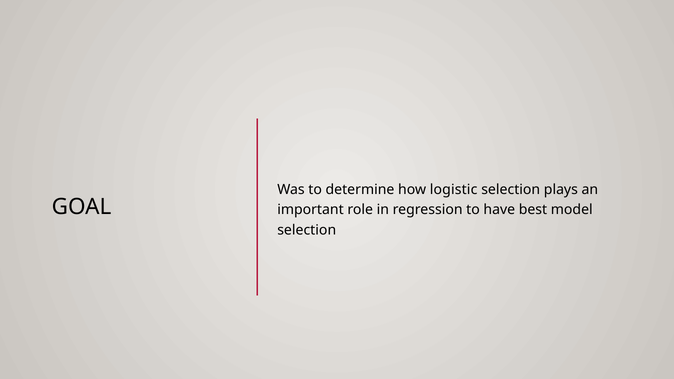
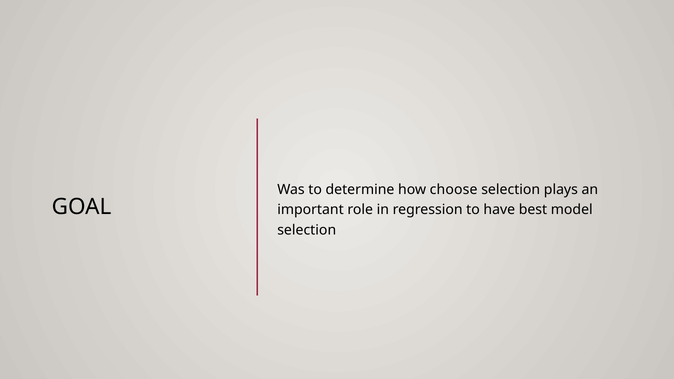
logistic: logistic -> choose
